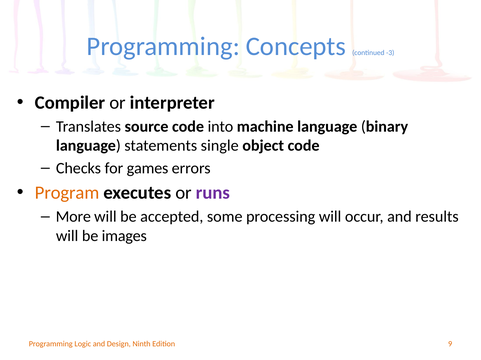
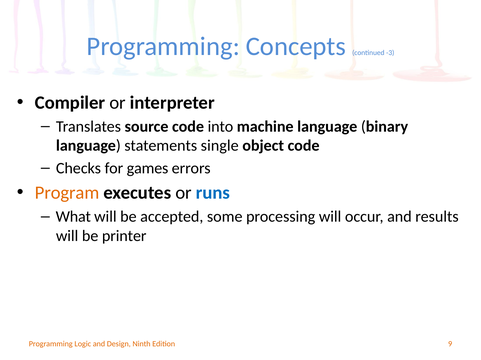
runs colour: purple -> blue
More: More -> What
images: images -> printer
